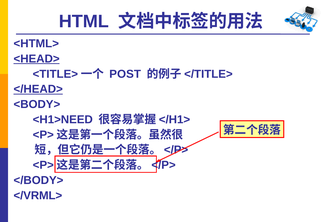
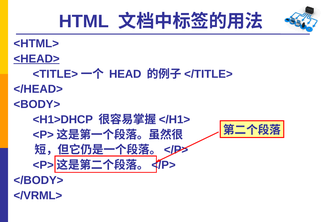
POST: POST -> HEAD
</HEAD> underline: present -> none
<H1>NEED: <H1>NEED -> <H1>DHCP
